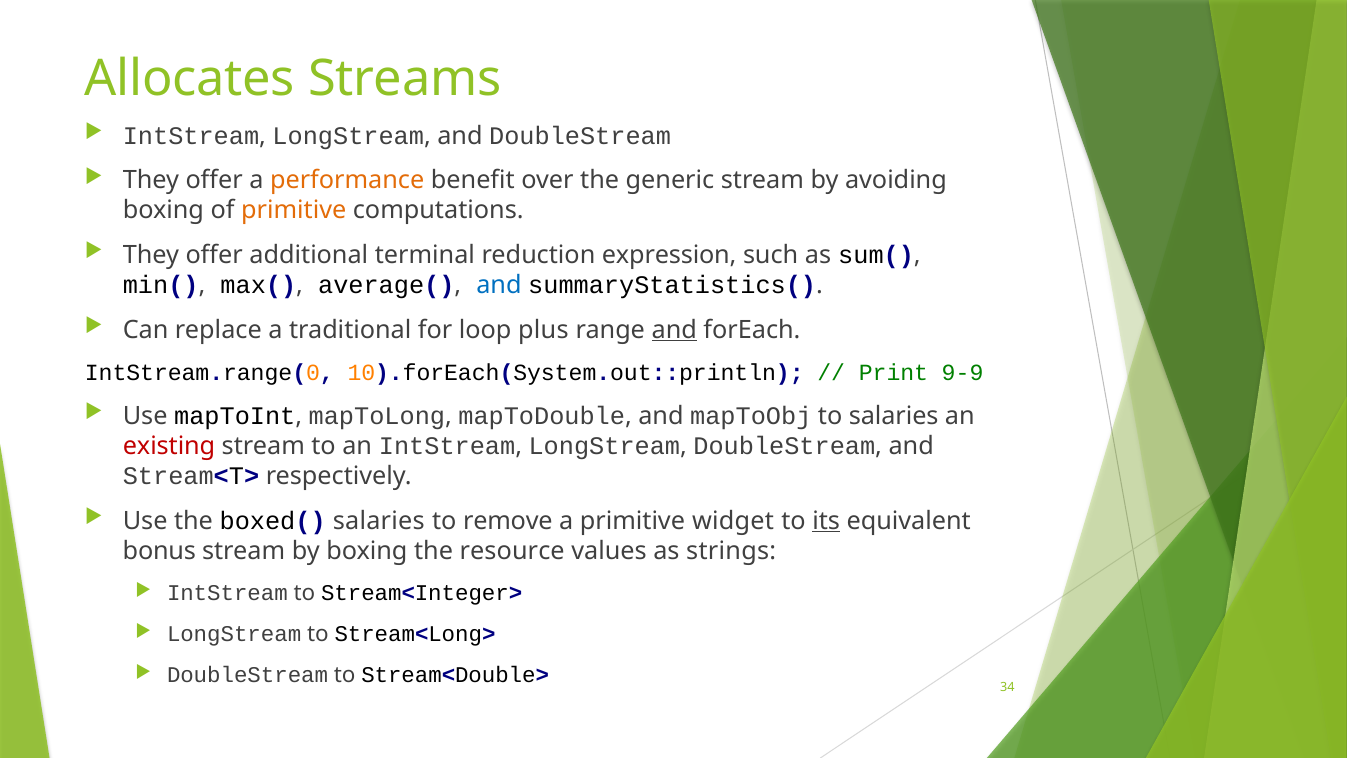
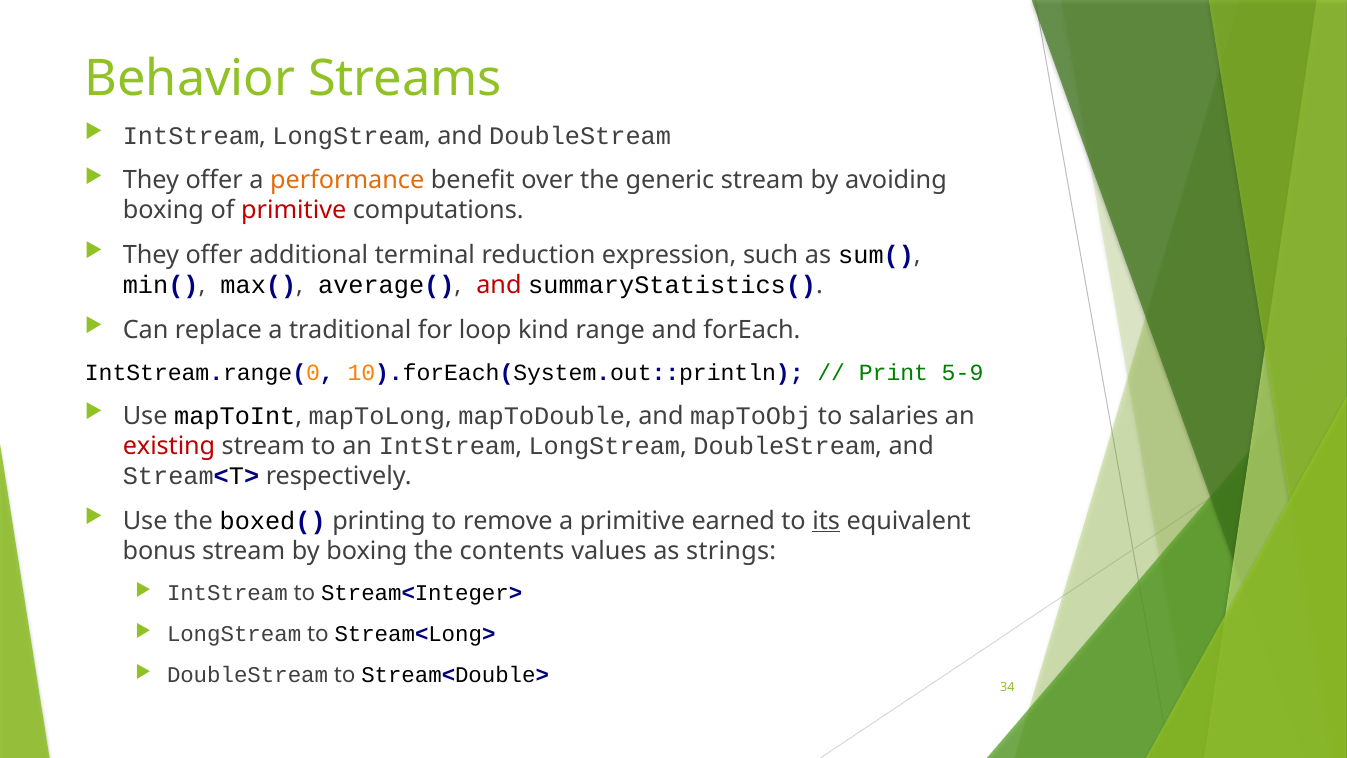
Allocates: Allocates -> Behavior
primitive at (294, 211) colour: orange -> red
and at (499, 285) colour: blue -> red
plus: plus -> kind
and at (674, 330) underline: present -> none
9-9: 9-9 -> 5-9
boxed( salaries: salaries -> printing
widget: widget -> earned
resource: resource -> contents
